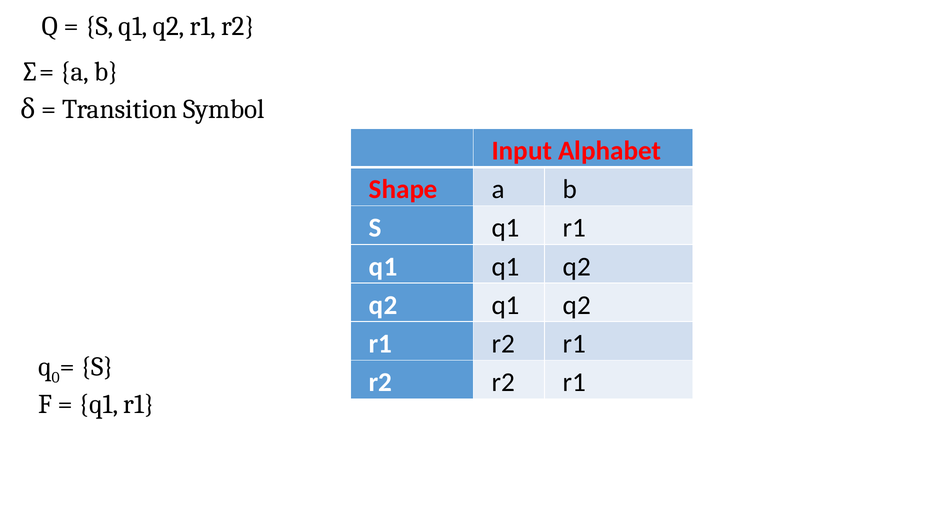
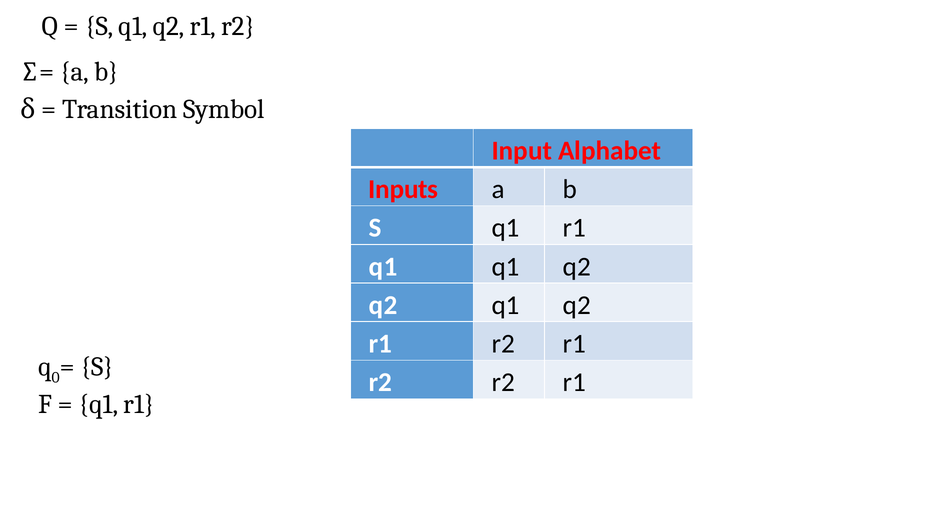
Shape: Shape -> Inputs
